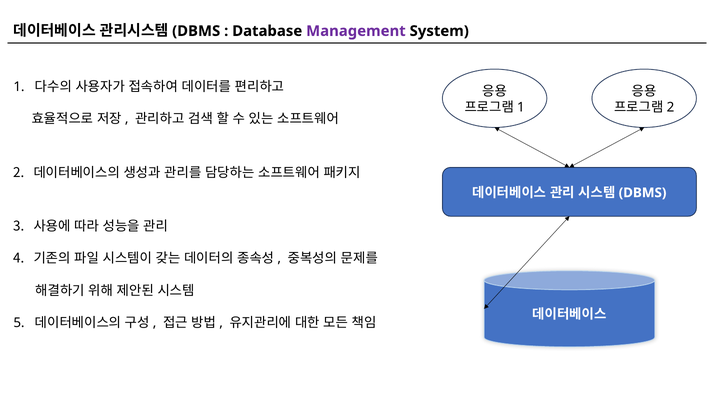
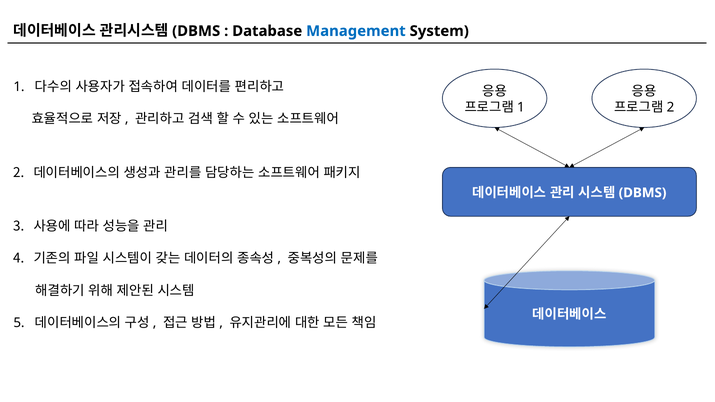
Management colour: purple -> blue
